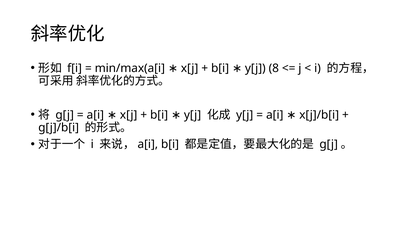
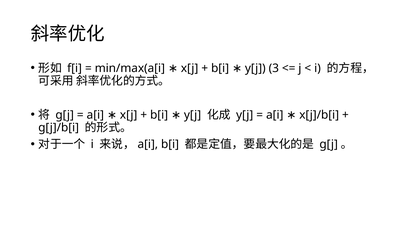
8: 8 -> 3
